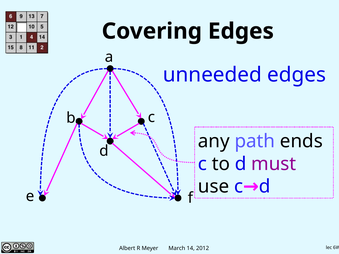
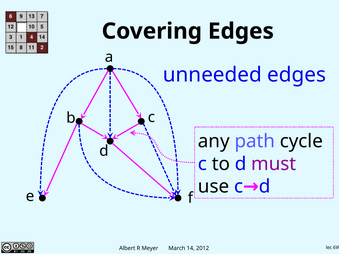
ends: ends -> cycle
